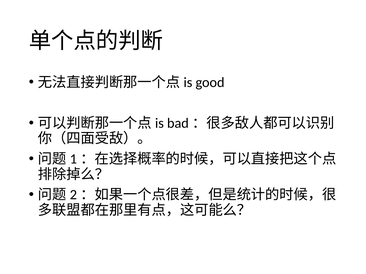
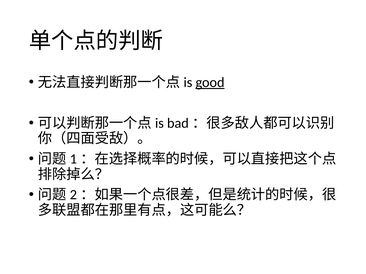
good underline: none -> present
